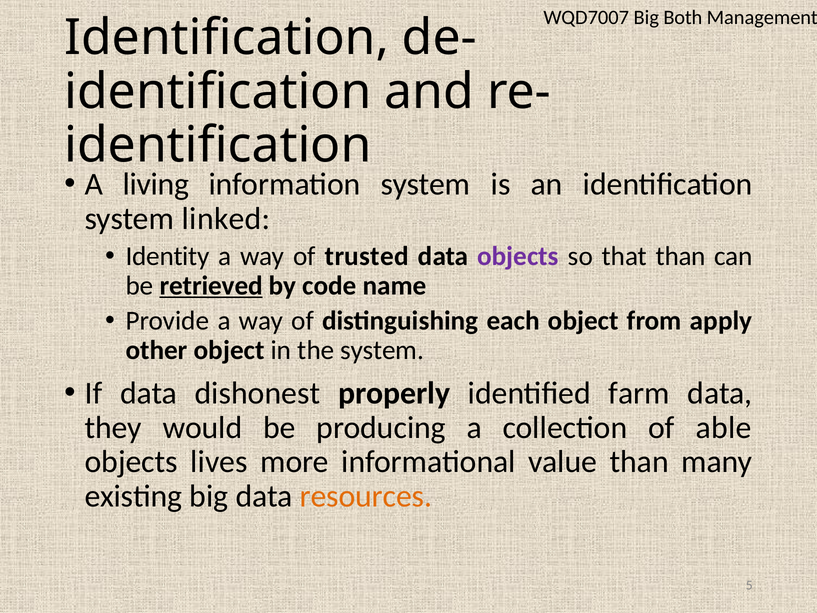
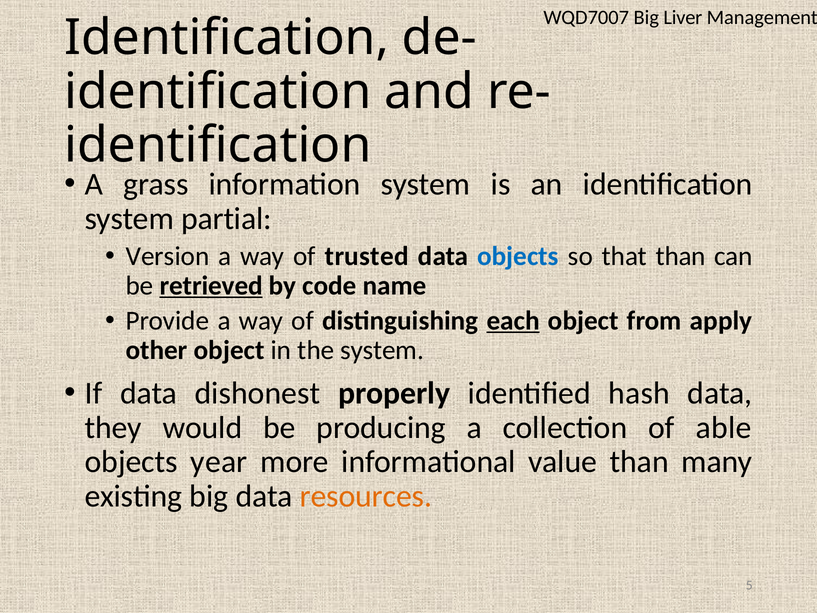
Both: Both -> Liver
living: living -> grass
linked: linked -> partial
Identity: Identity -> Version
objects at (518, 256) colour: purple -> blue
each underline: none -> present
farm: farm -> hash
lives: lives -> year
